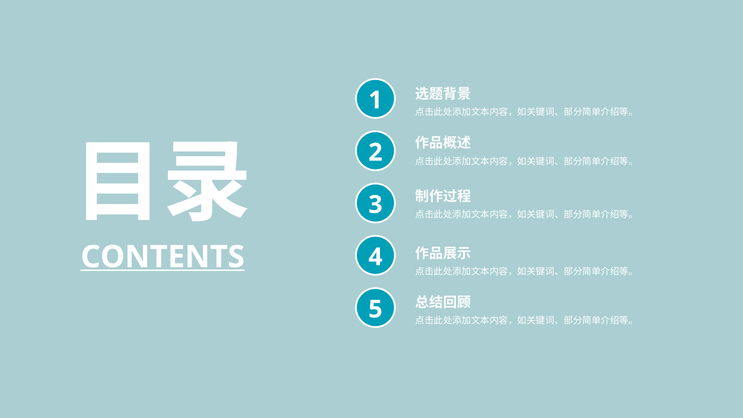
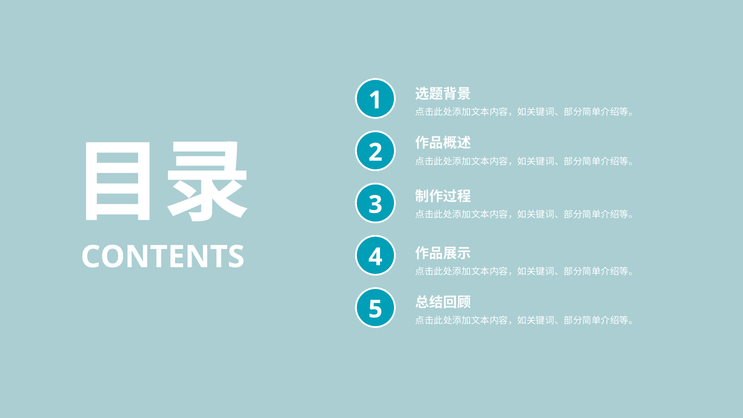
CONTENTS underline: present -> none
